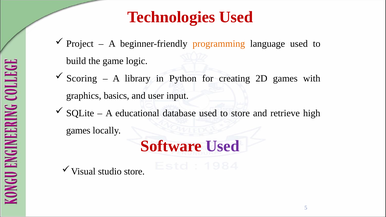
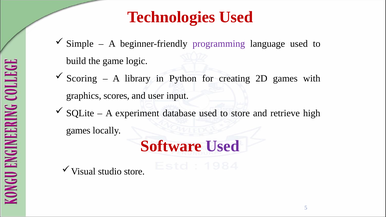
Project: Project -> Simple
programming colour: orange -> purple
basics: basics -> scores
educational: educational -> experiment
